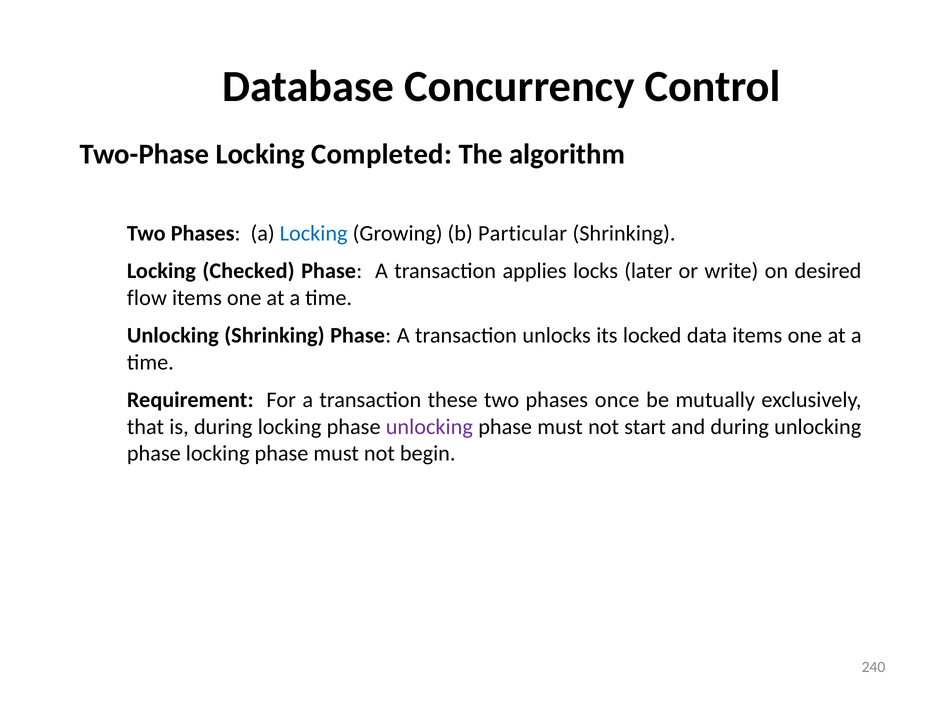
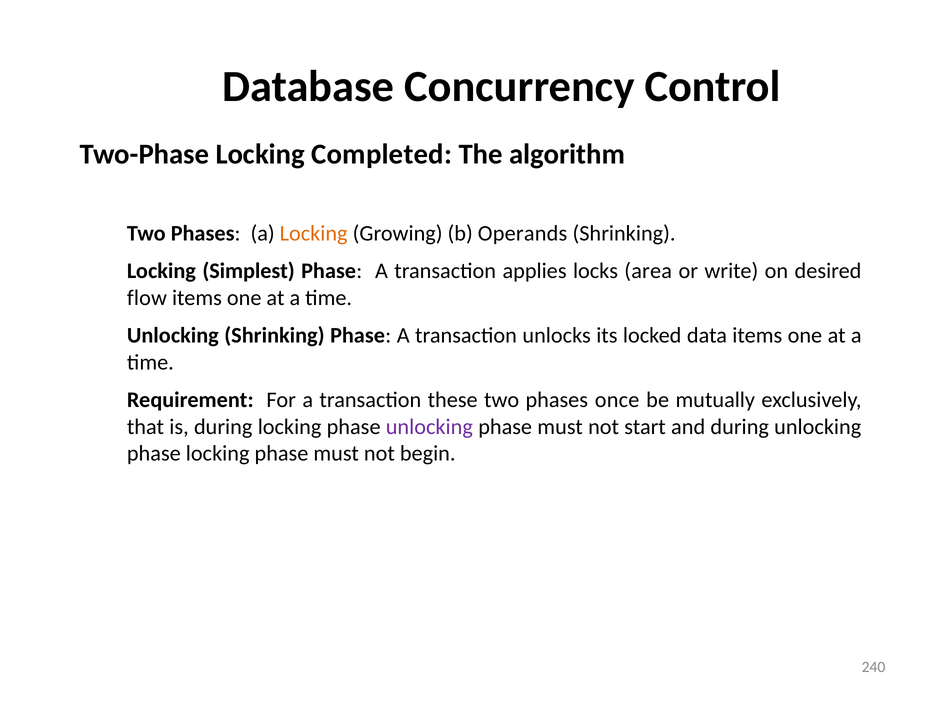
Locking at (314, 233) colour: blue -> orange
Particular: Particular -> Operands
Checked: Checked -> Simplest
later: later -> area
